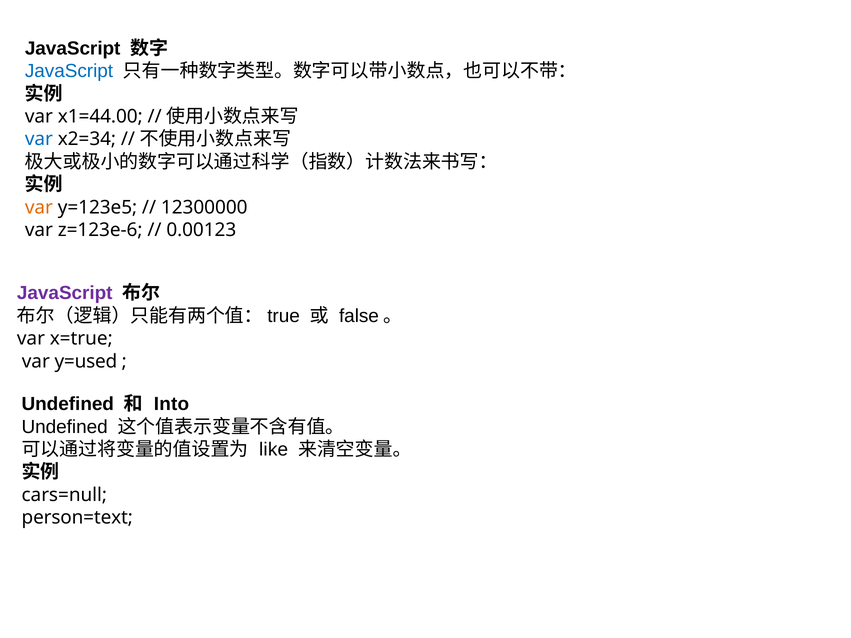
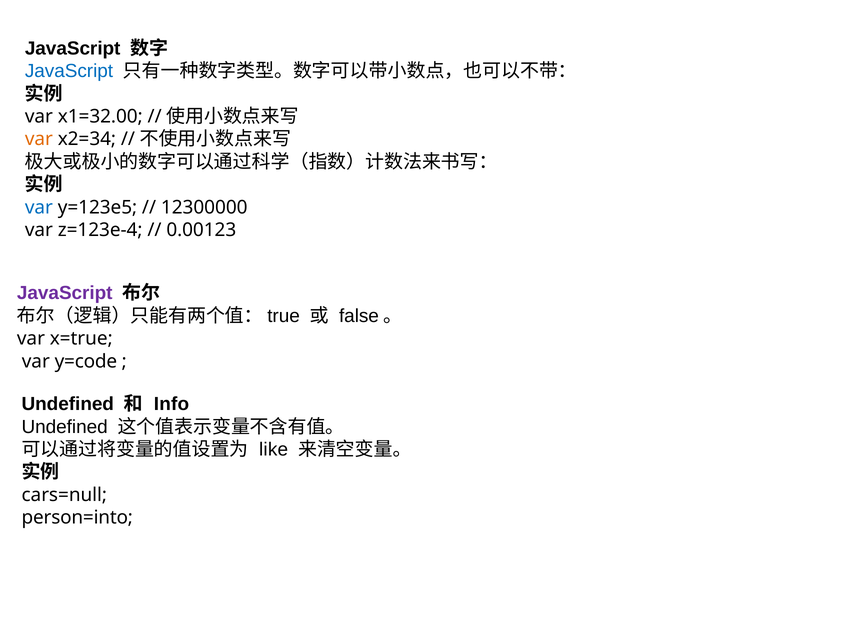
x1=44.00: x1=44.00 -> x1=32.00
var at (39, 139) colour: blue -> orange
var at (39, 207) colour: orange -> blue
z=123e-6: z=123e-6 -> z=123e-4
y=used: y=used -> y=code
Into: Into -> Info
person=text: person=text -> person=into
